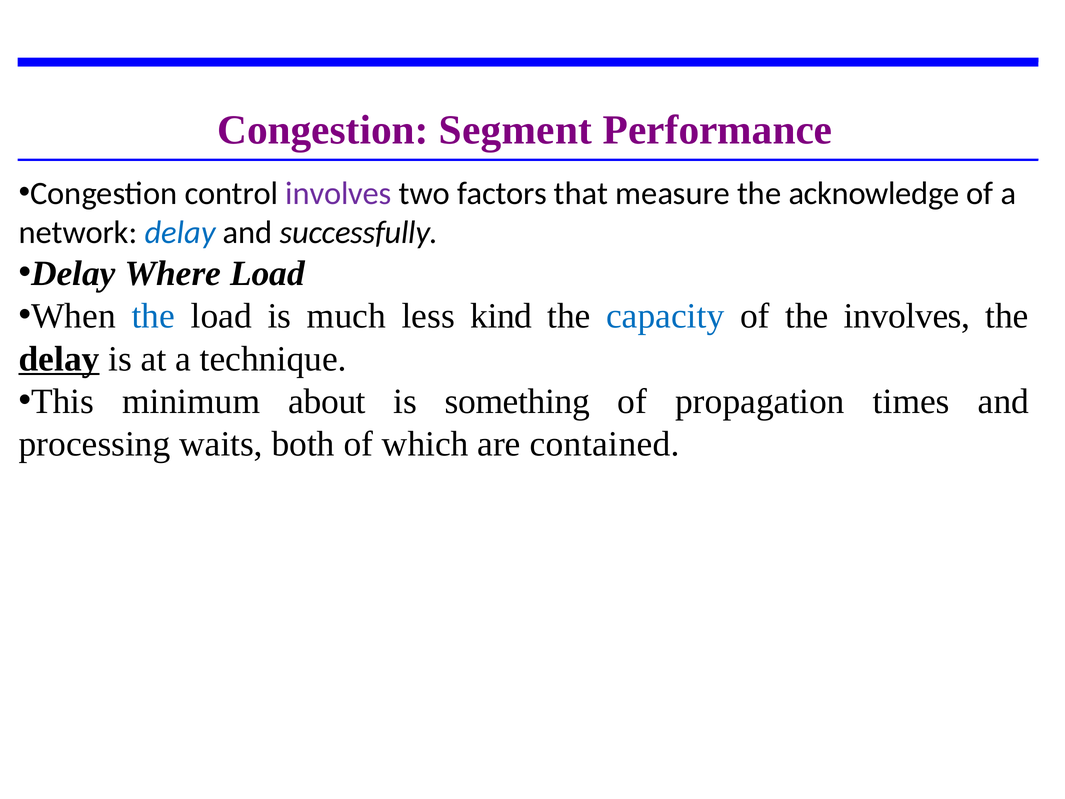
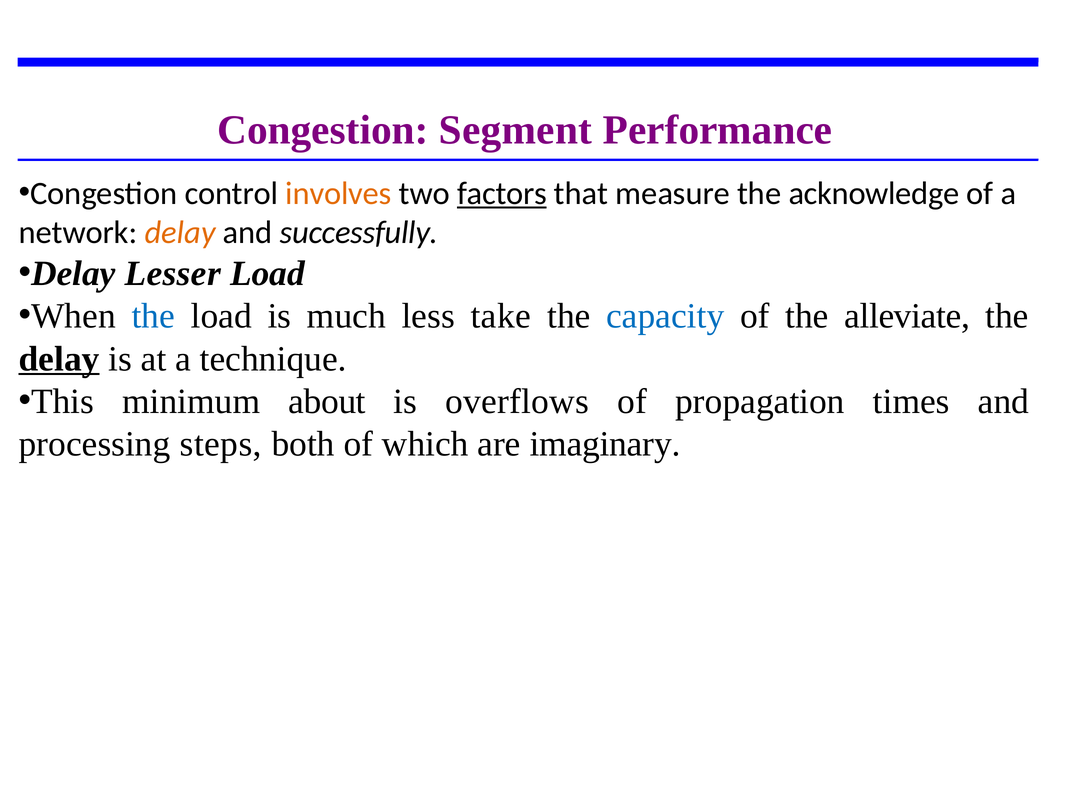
involves at (339, 193) colour: purple -> orange
factors underline: none -> present
delay at (180, 232) colour: blue -> orange
Where: Where -> Lesser
kind: kind -> take
the involves: involves -> alleviate
something: something -> overflows
waits: waits -> steps
contained: contained -> imaginary
